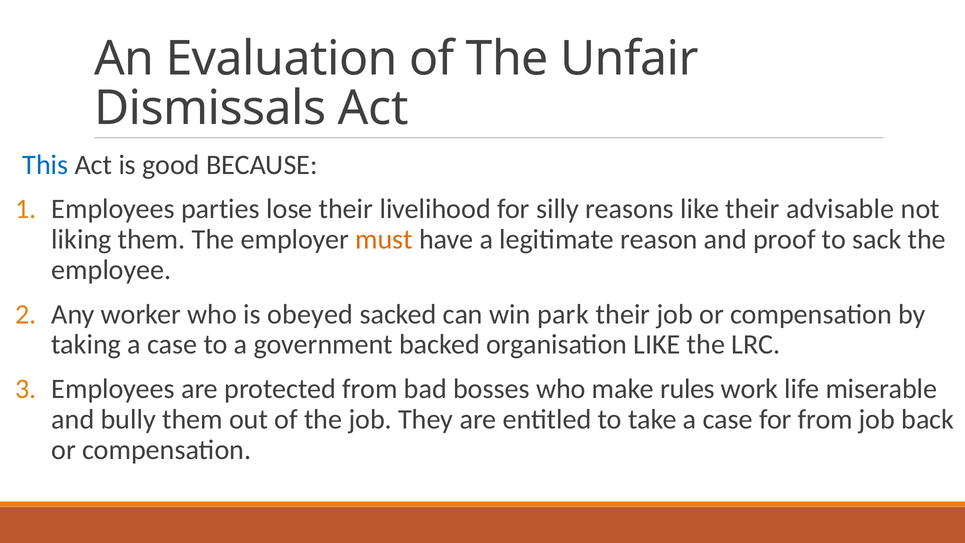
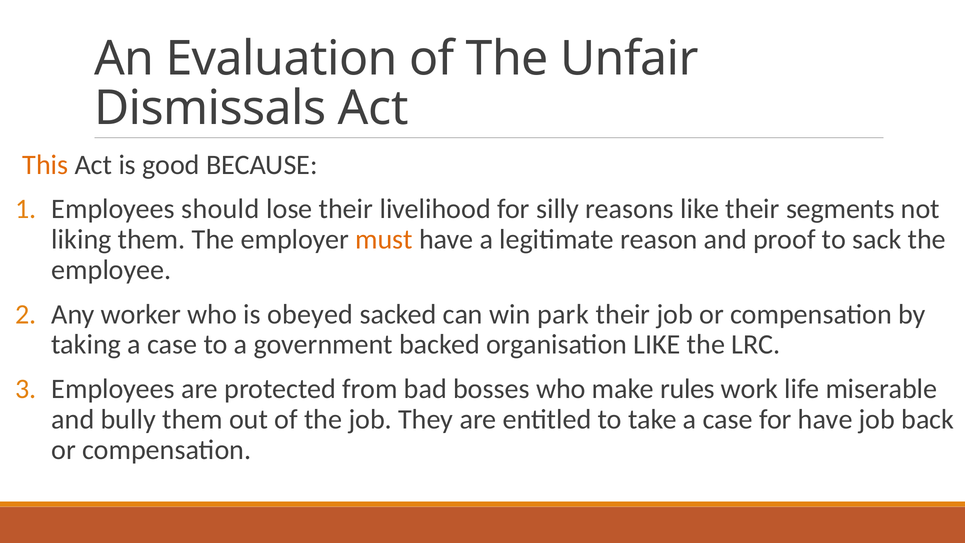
This colour: blue -> orange
parties: parties -> should
advisable: advisable -> segments
for from: from -> have
